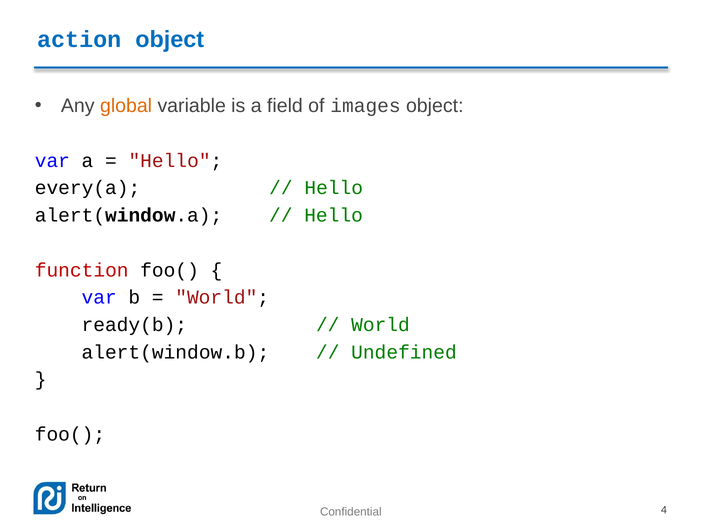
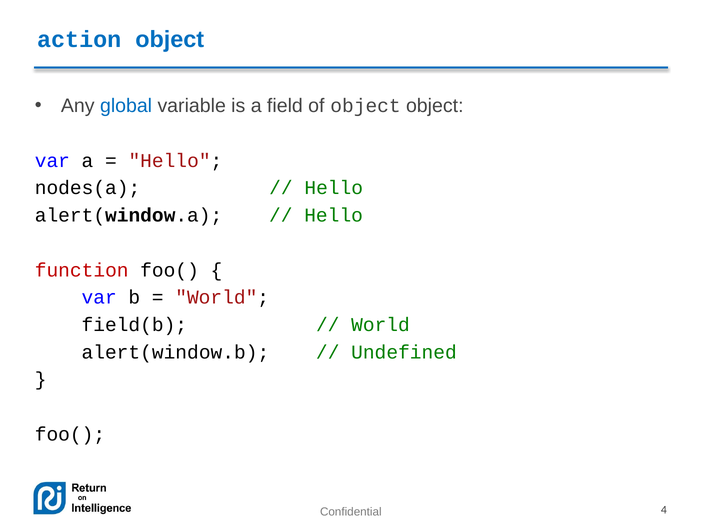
global colour: orange -> blue
of images: images -> object
every(a: every(a -> nodes(a
ready(b: ready(b -> field(b
